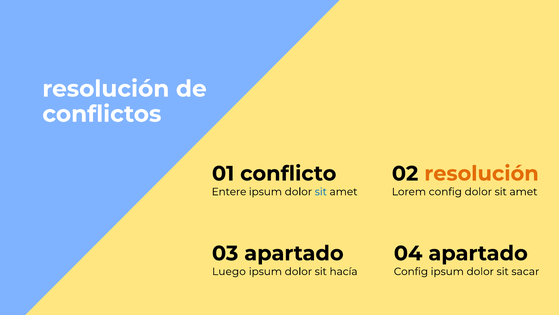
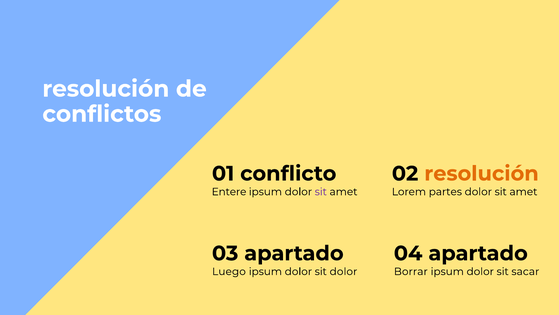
sit at (321, 191) colour: blue -> purple
Lorem config: config -> partes
sit hacía: hacía -> dolor
Config at (411, 271): Config -> Borrar
